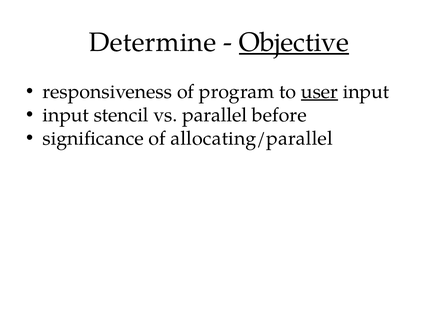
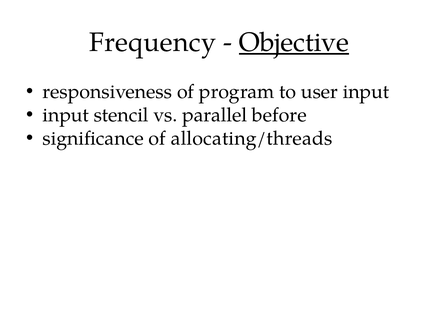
Determine: Determine -> Frequency
user underline: present -> none
allocating/parallel: allocating/parallel -> allocating/threads
